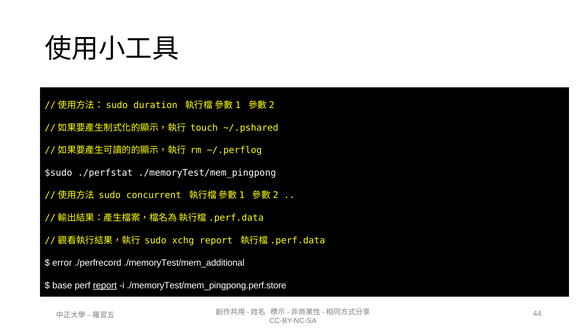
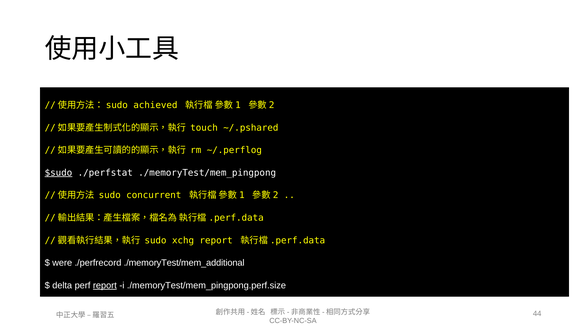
duration: duration -> achieved
$sudo underline: none -> present
error: error -> were
base: base -> delta
./memoryTest/mem_pingpong.perf.store: ./memoryTest/mem_pingpong.perf.store -> ./memoryTest/mem_pingpong.perf.size
